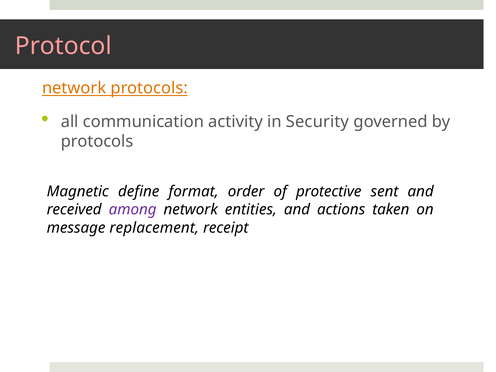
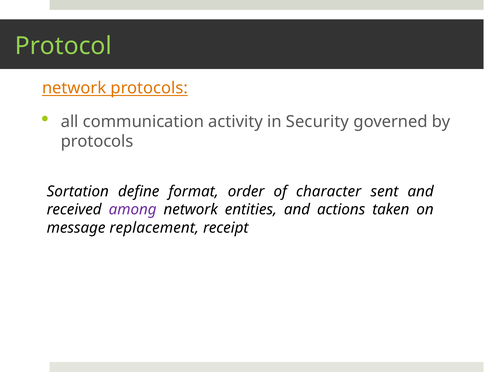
Protocol colour: pink -> light green
Magnetic: Magnetic -> Sortation
protective: protective -> character
